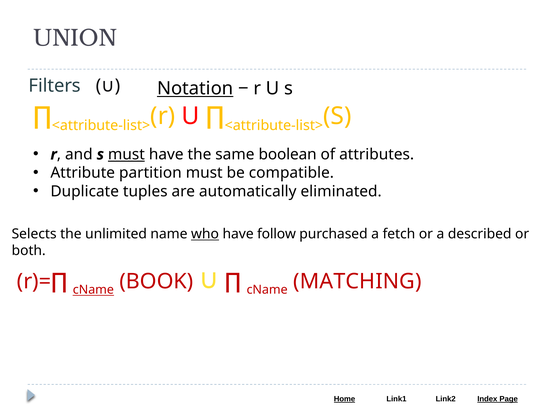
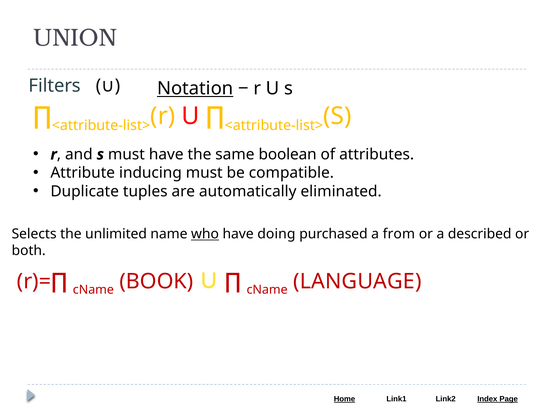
must at (126, 155) underline: present -> none
partition: partition -> inducing
follow: follow -> doing
fetch: fetch -> from
cName at (93, 290) underline: present -> none
MATCHING: MATCHING -> LANGUAGE
